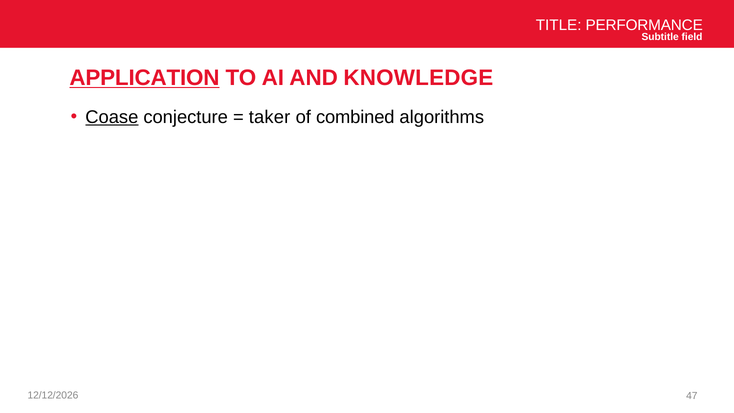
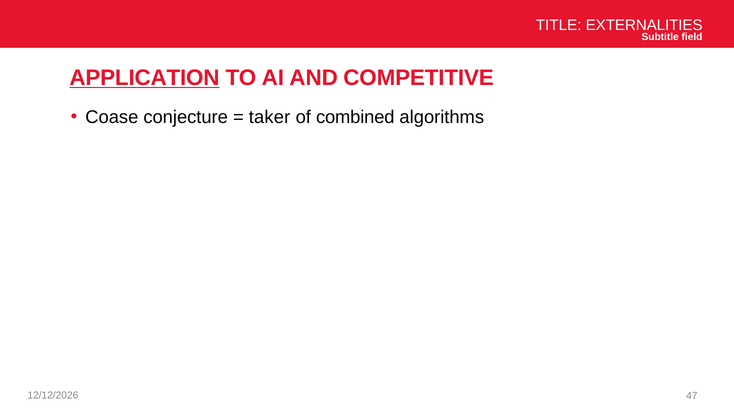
PERFORMANCE: PERFORMANCE -> EXTERNALITIES
KNOWLEDGE: KNOWLEDGE -> COMPETITIVE
Coase underline: present -> none
